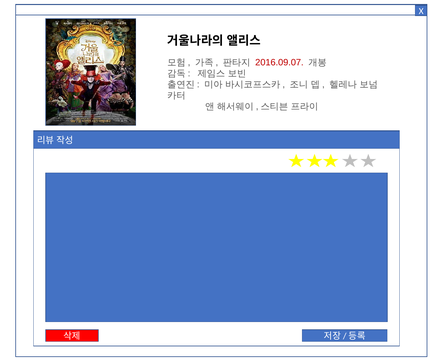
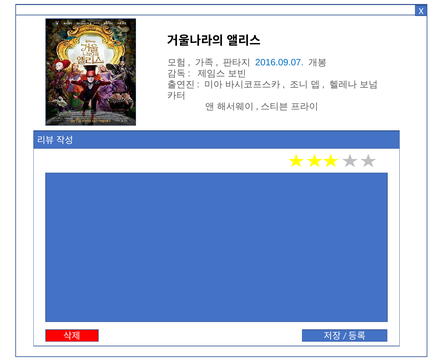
2016.09.07 colour: red -> blue
